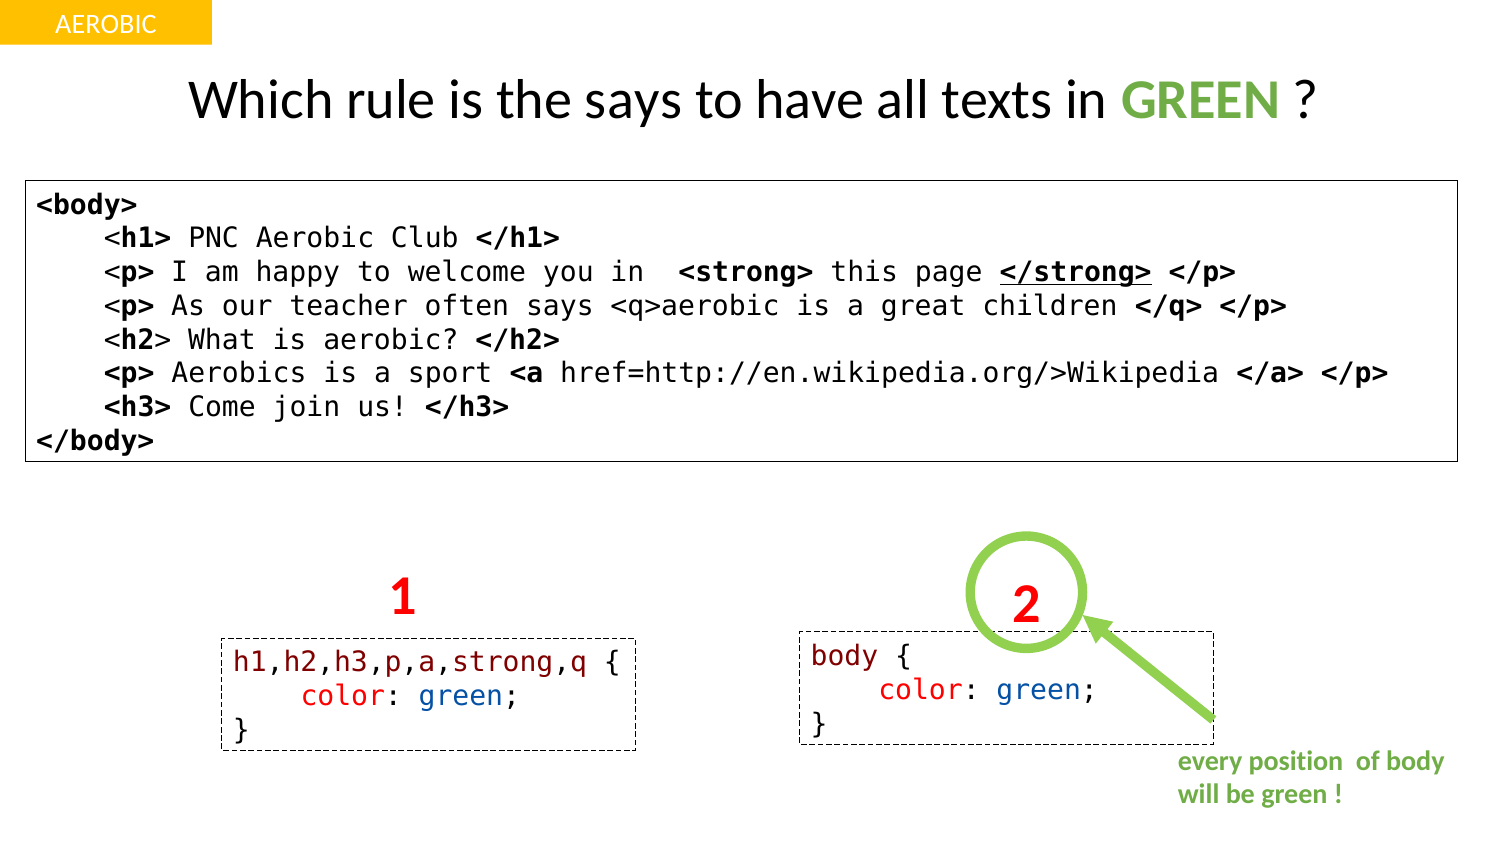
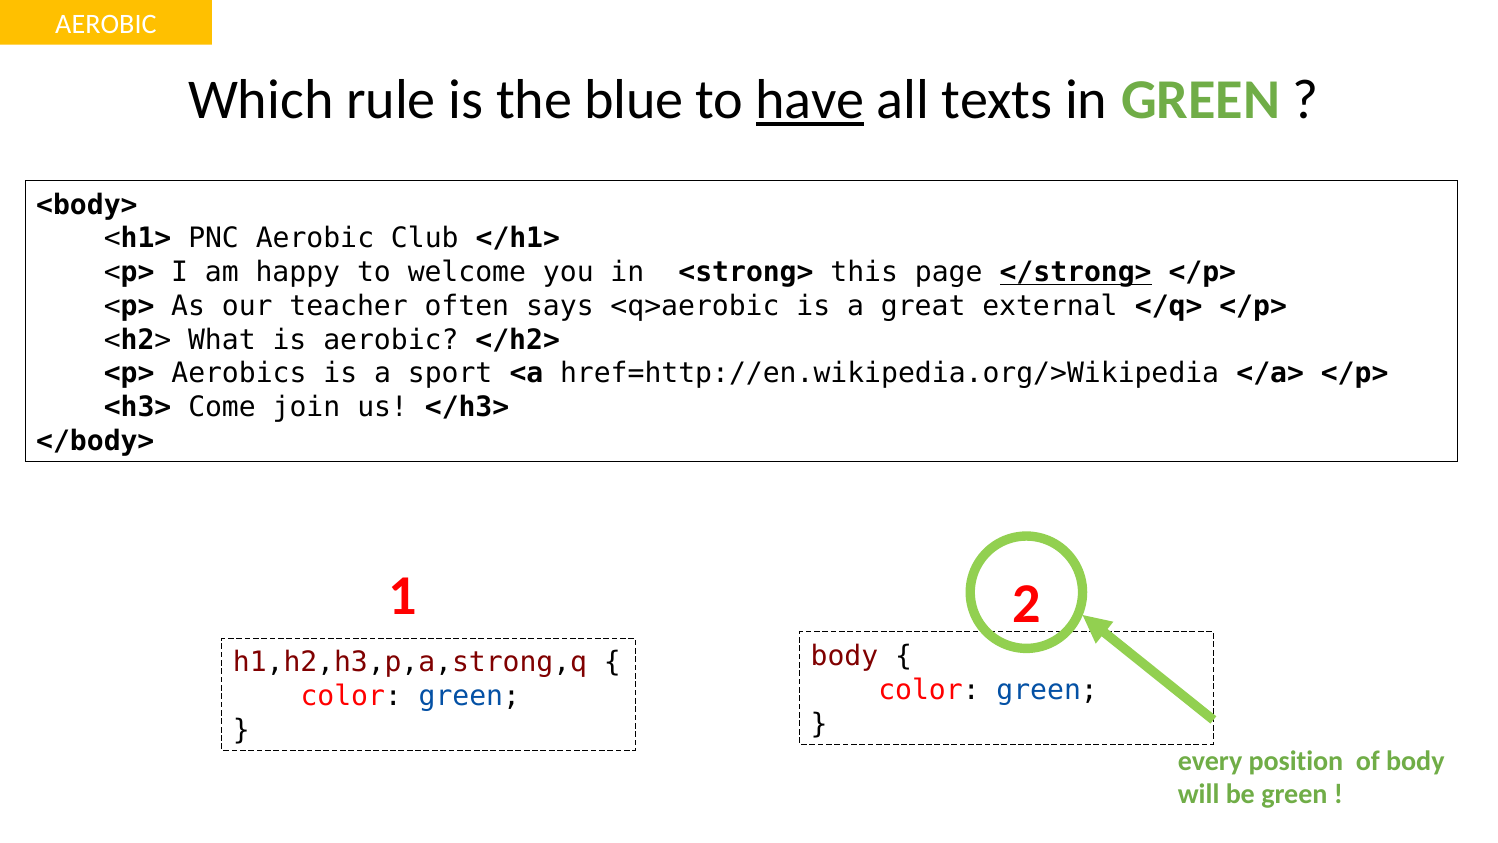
the says: says -> blue
have underline: none -> present
children: children -> external
